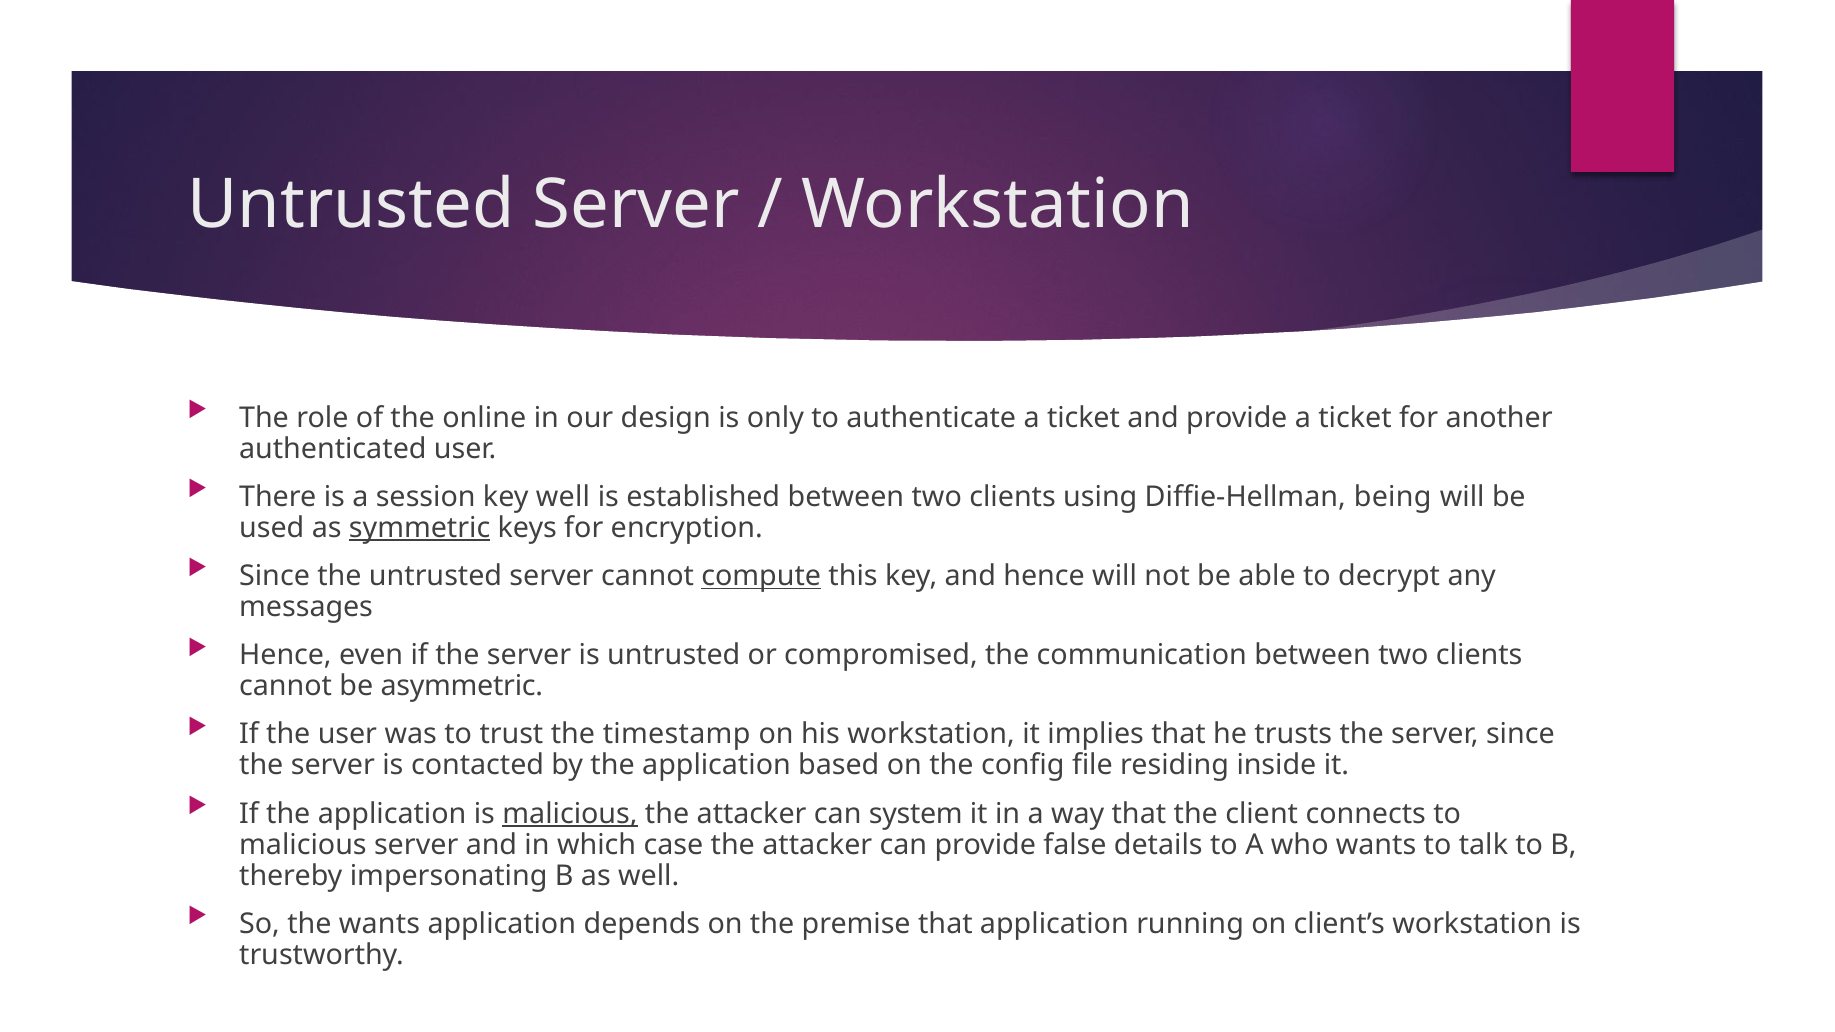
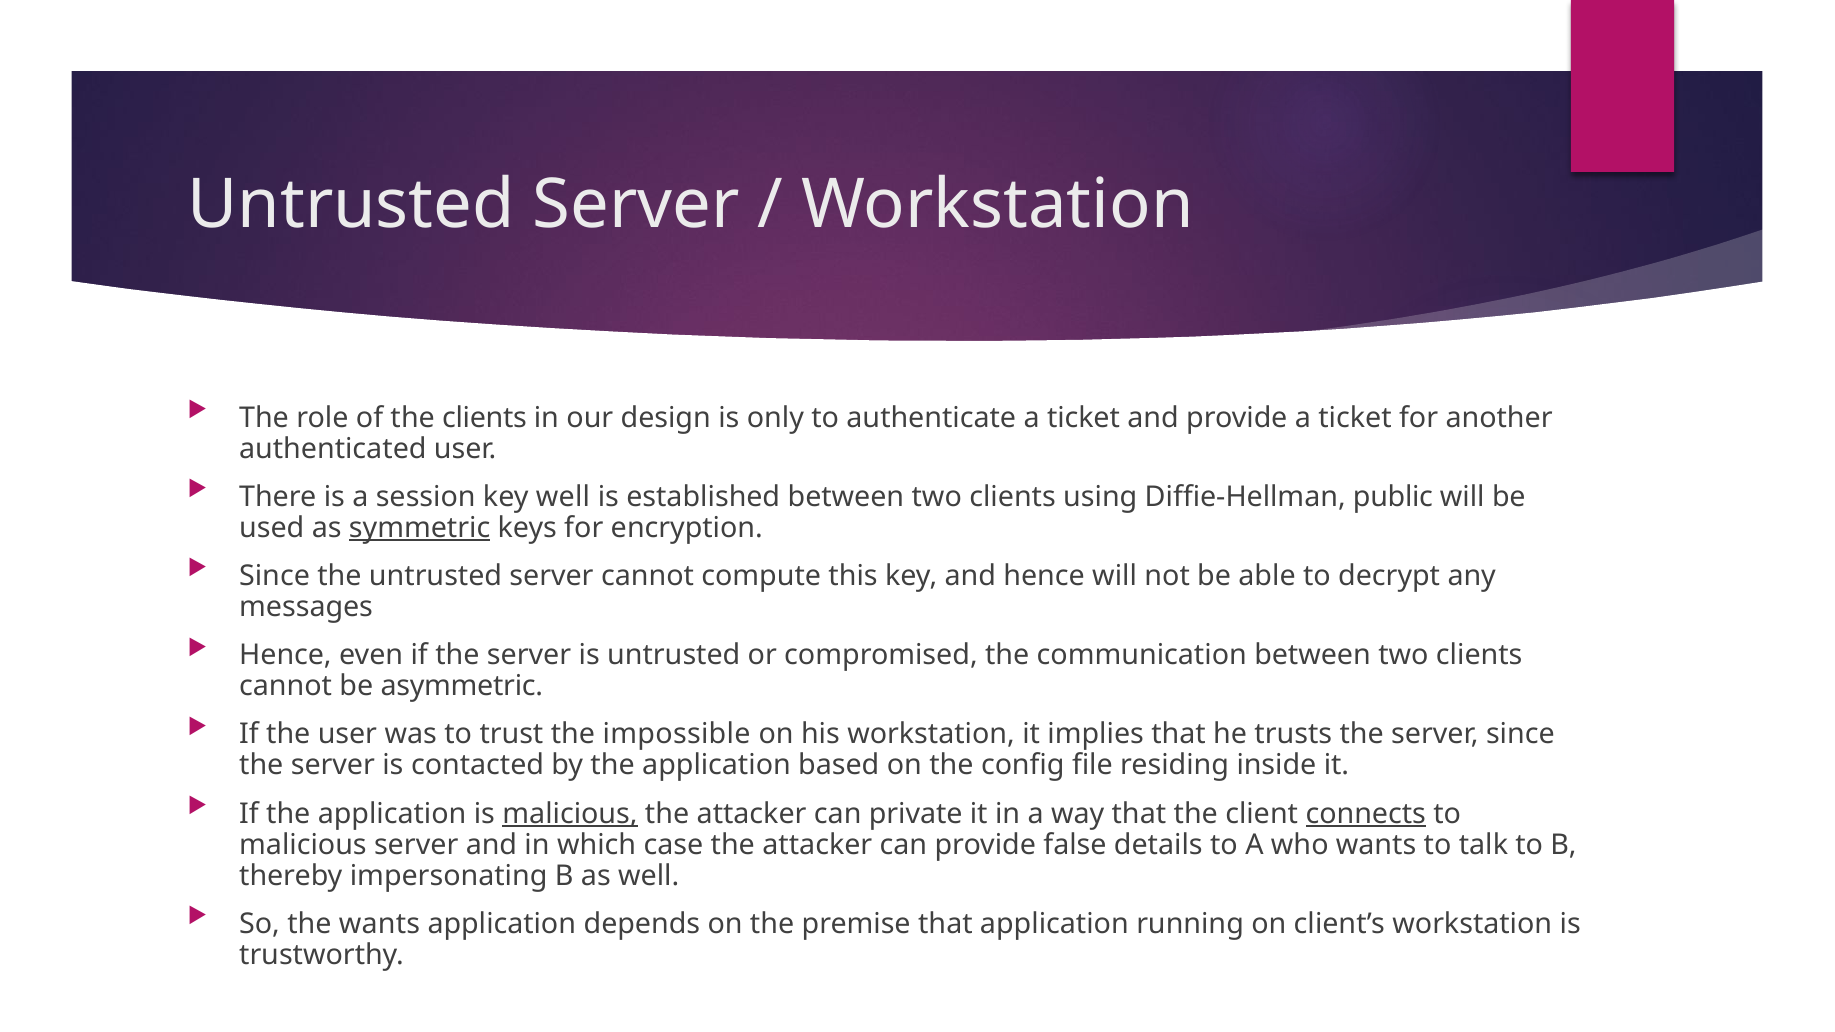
the online: online -> clients
being: being -> public
compute underline: present -> none
timestamp: timestamp -> impossible
system: system -> private
connects underline: none -> present
